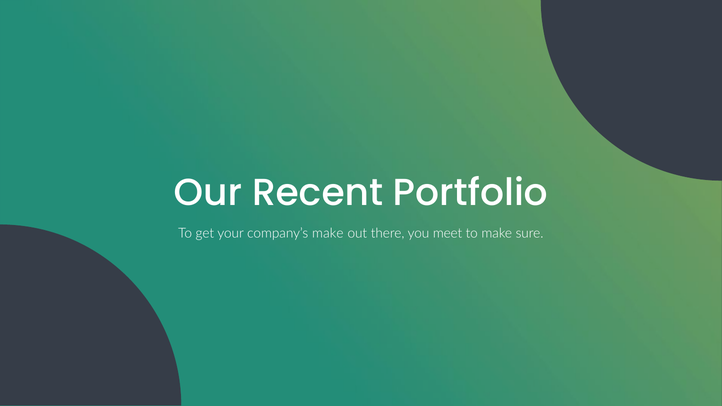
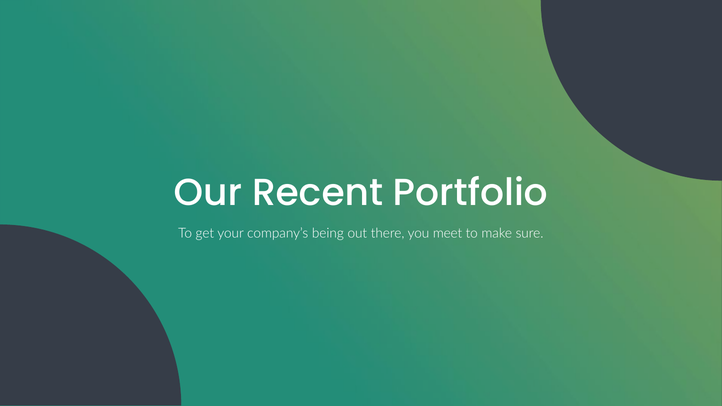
company’s make: make -> being
